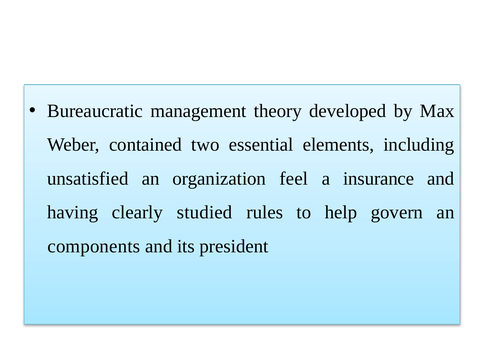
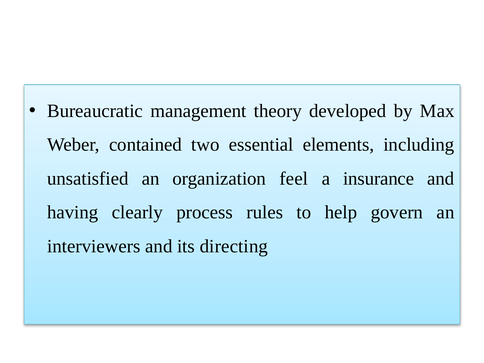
studied: studied -> process
components: components -> interviewers
president: president -> directing
